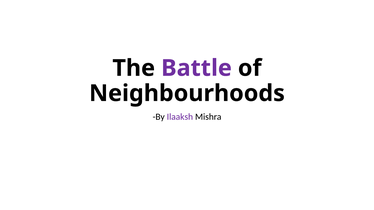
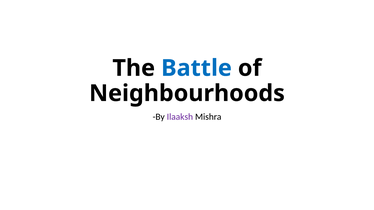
Battle colour: purple -> blue
